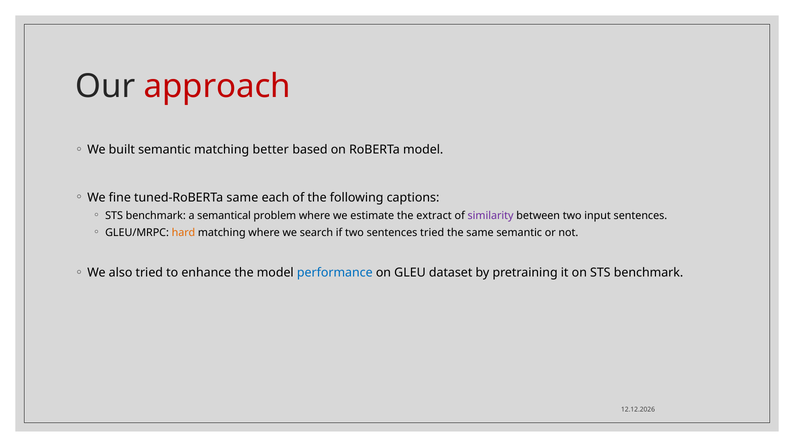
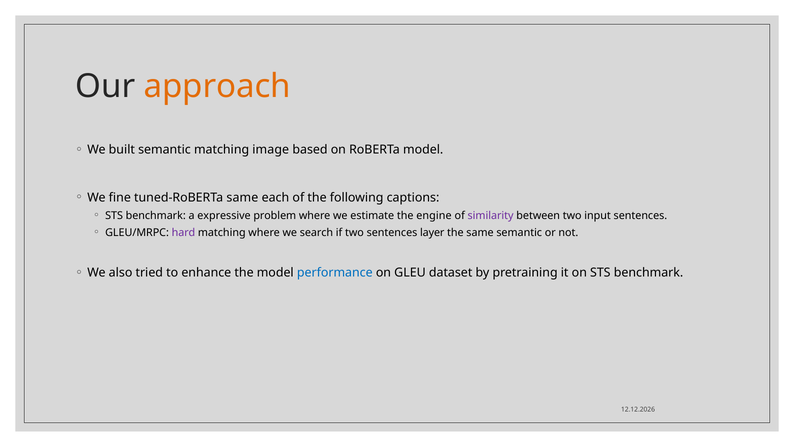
approach colour: red -> orange
better: better -> image
semantical: semantical -> expressive
extract: extract -> engine
hard colour: orange -> purple
sentences tried: tried -> layer
